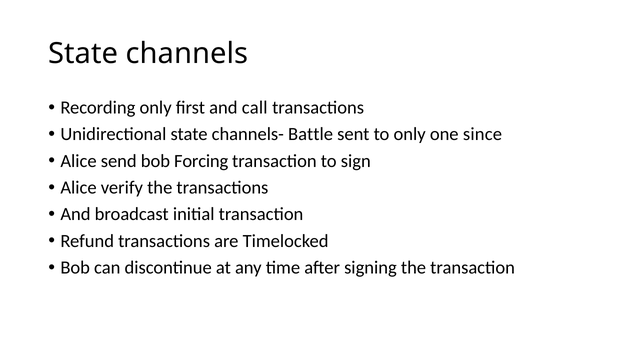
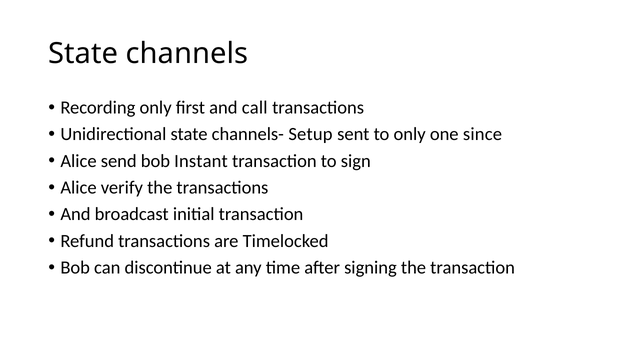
Battle: Battle -> Setup
Forcing: Forcing -> Instant
